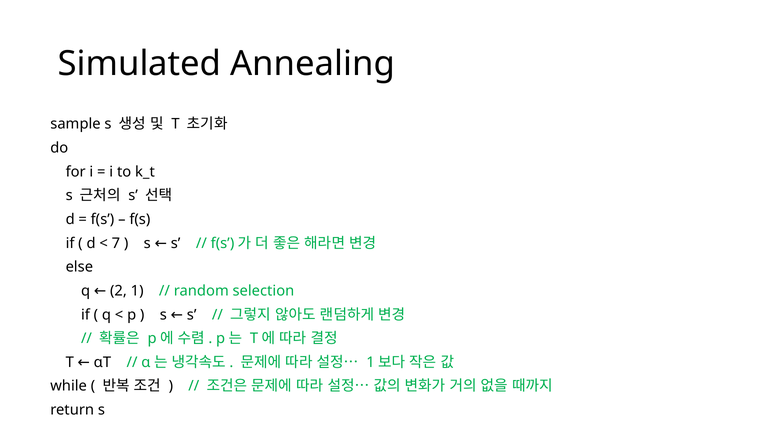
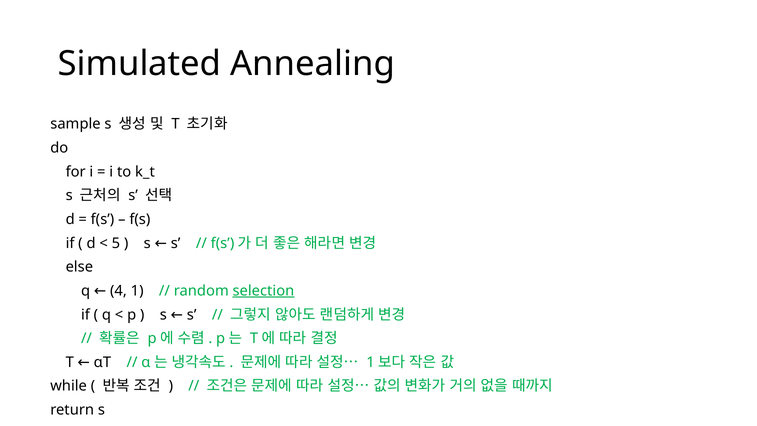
7: 7 -> 5
selection underline: none -> present
2: 2 -> 4
